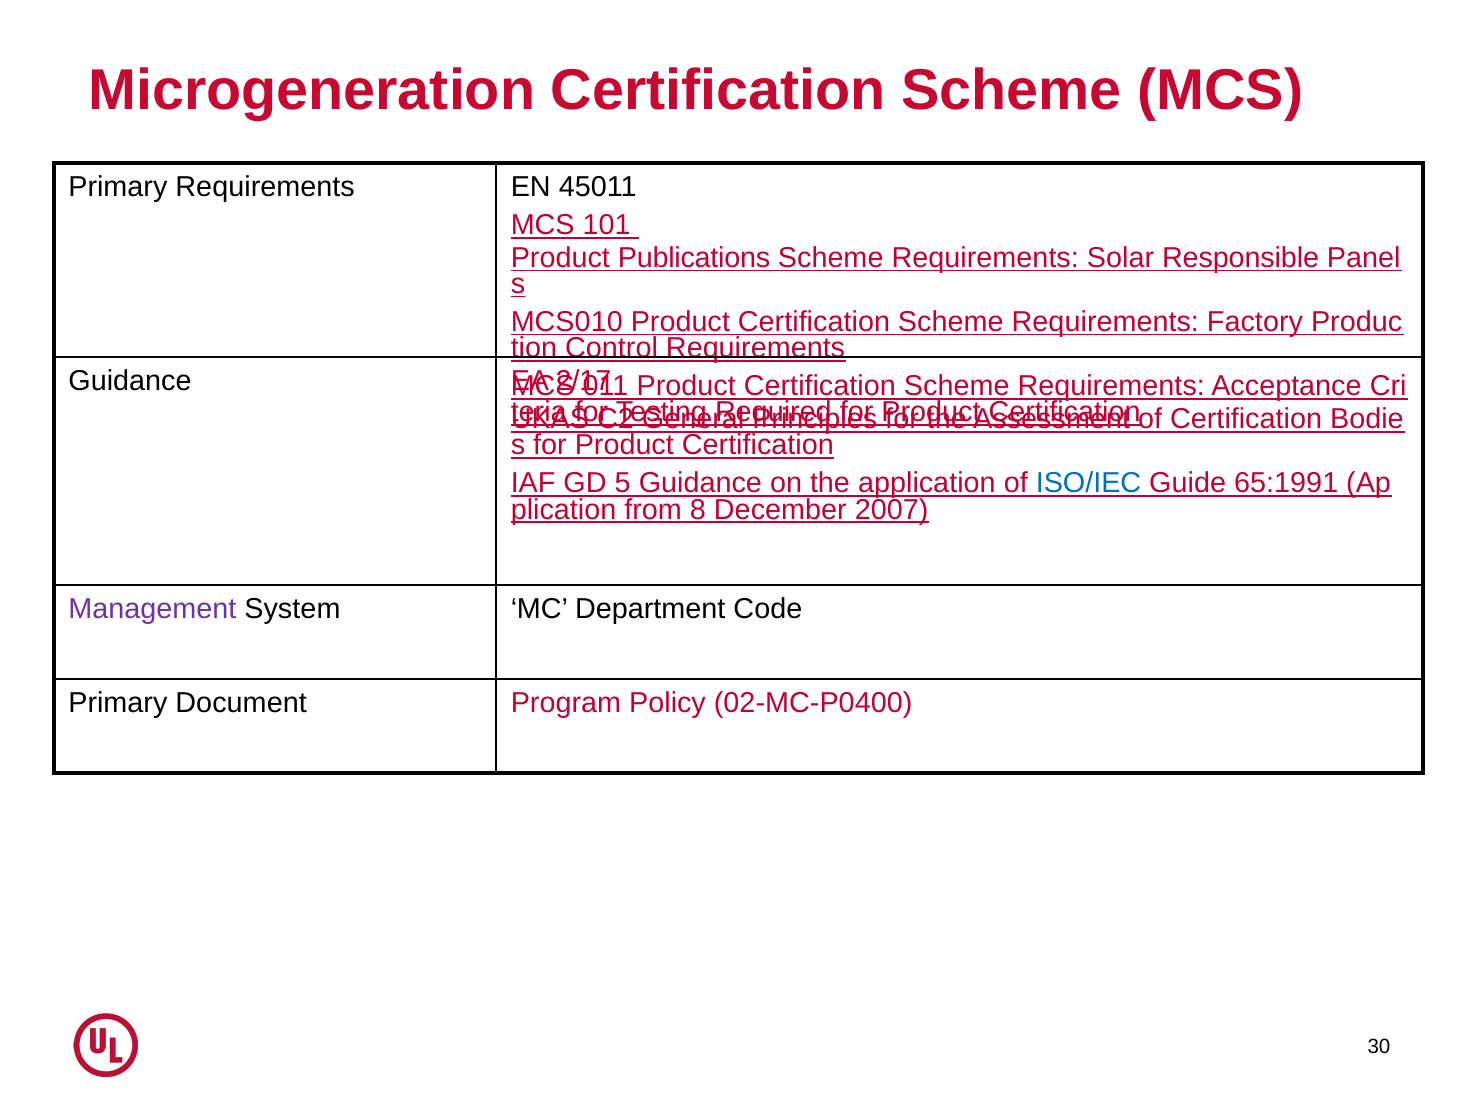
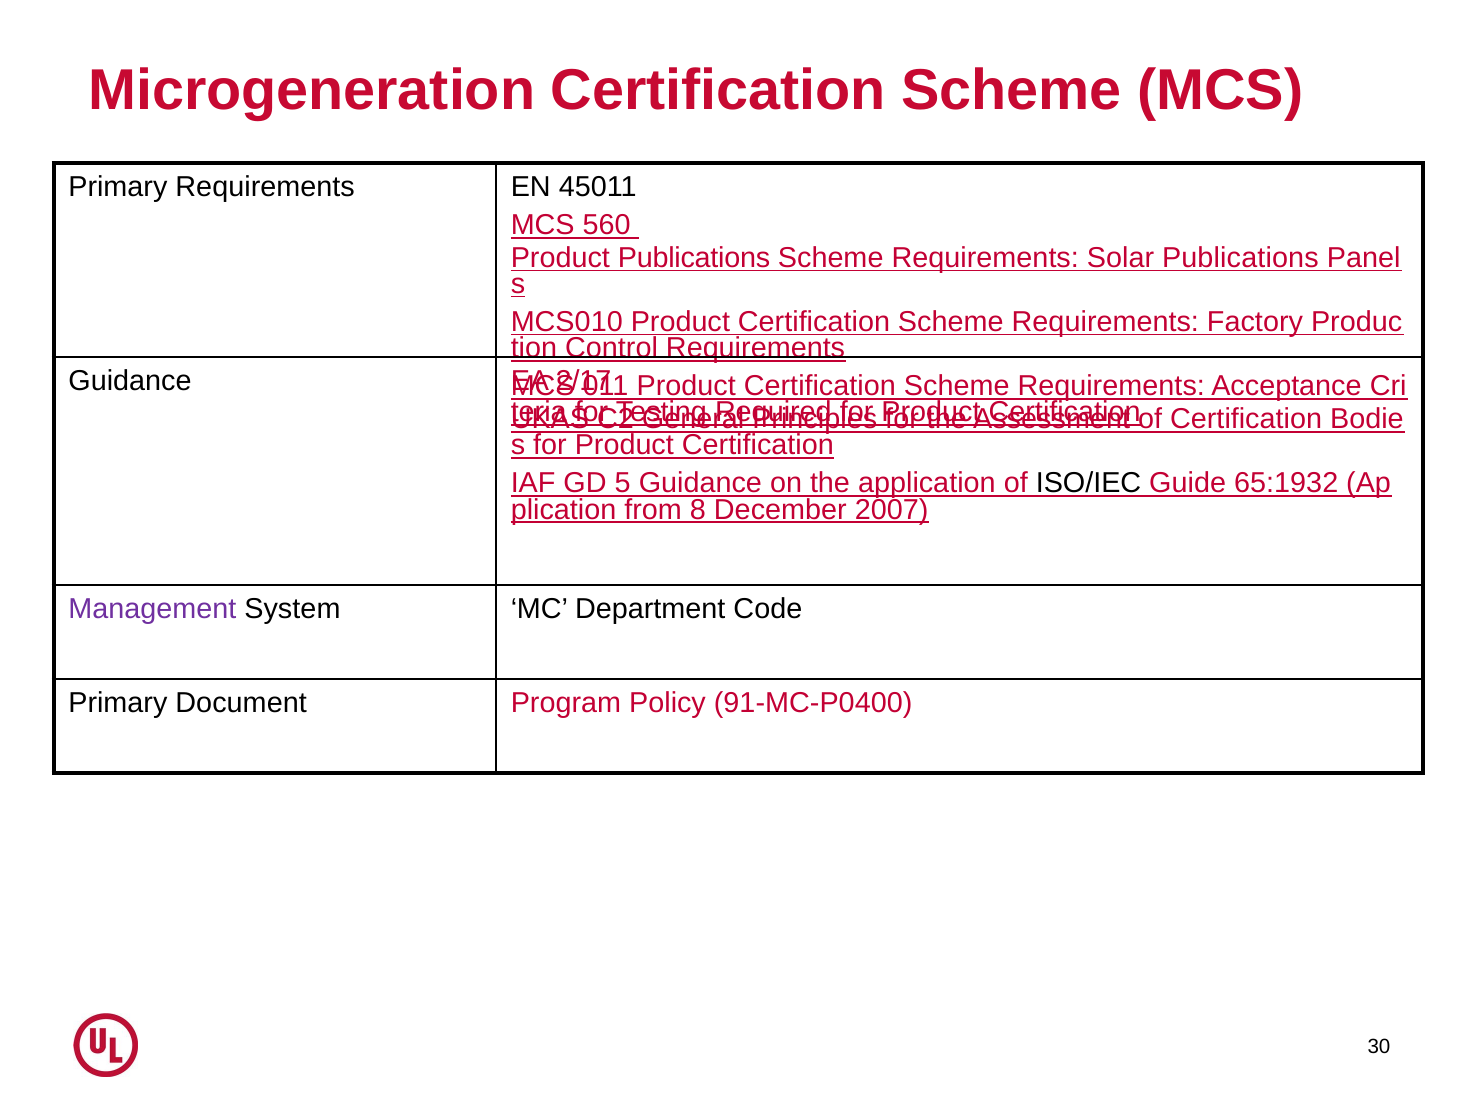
101: 101 -> 560
Solar Responsible: Responsible -> Publications
ISO/IEC colour: blue -> black
65:1991: 65:1991 -> 65:1932
02-MC-P0400: 02-MC-P0400 -> 91-MC-P0400
